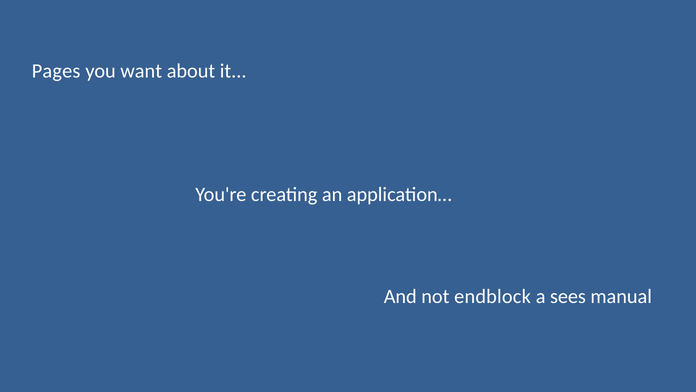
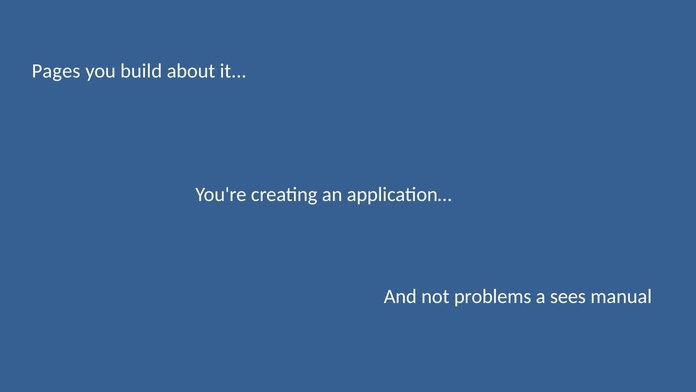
want: want -> build
endblock: endblock -> problems
